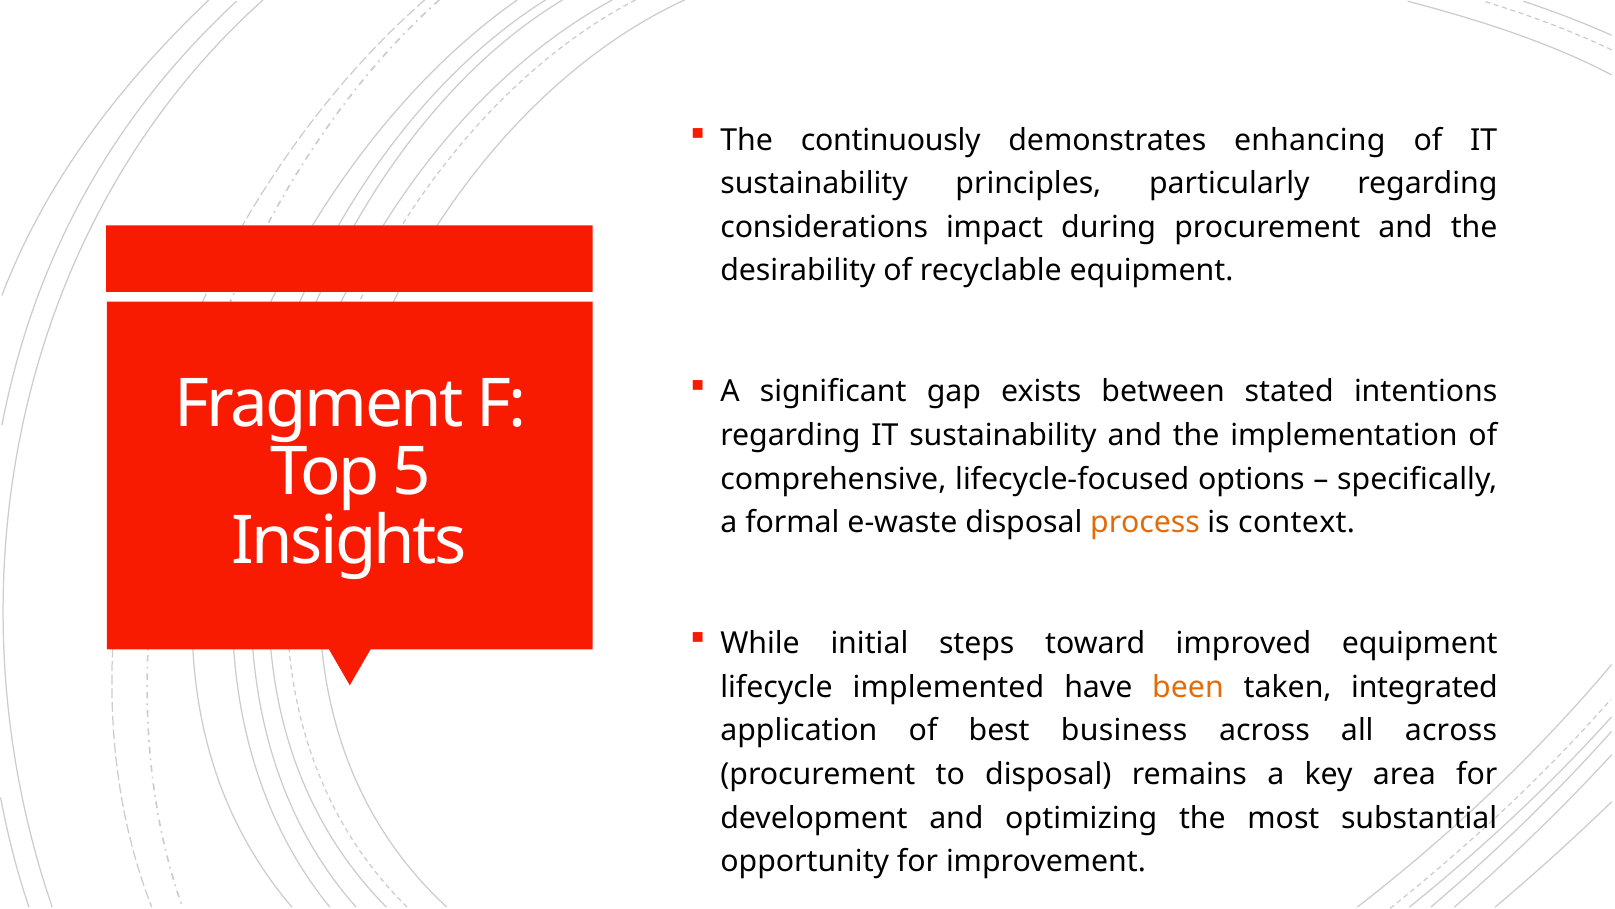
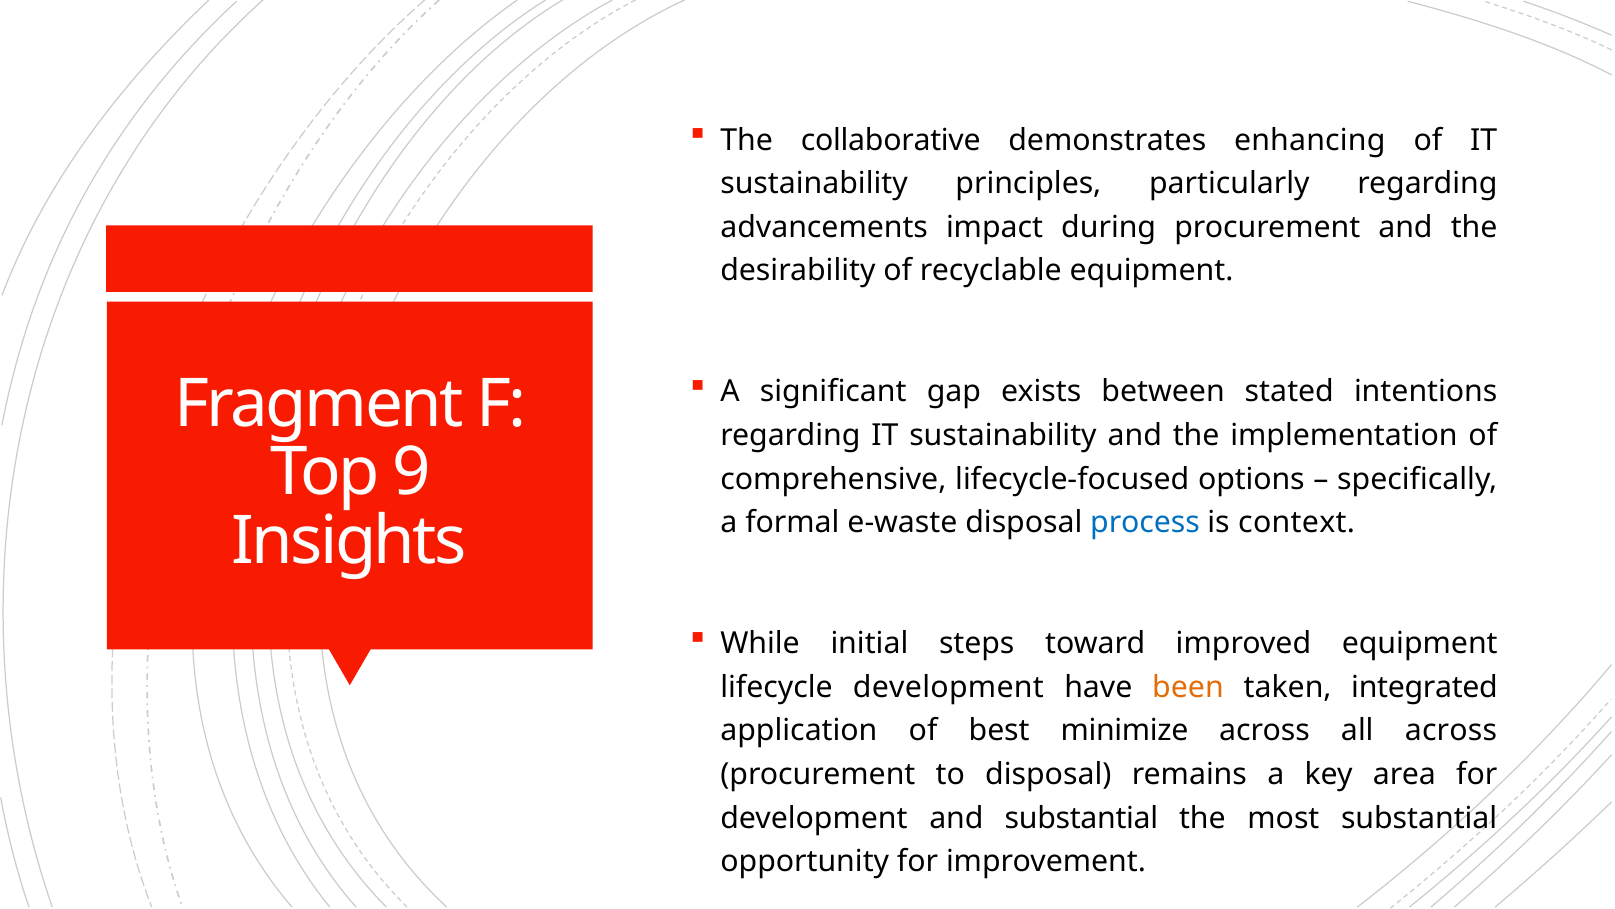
continuously: continuously -> collaborative
considerations: considerations -> advancements
5: 5 -> 9
process colour: orange -> blue
lifecycle implemented: implemented -> development
business: business -> minimize
and optimizing: optimizing -> substantial
